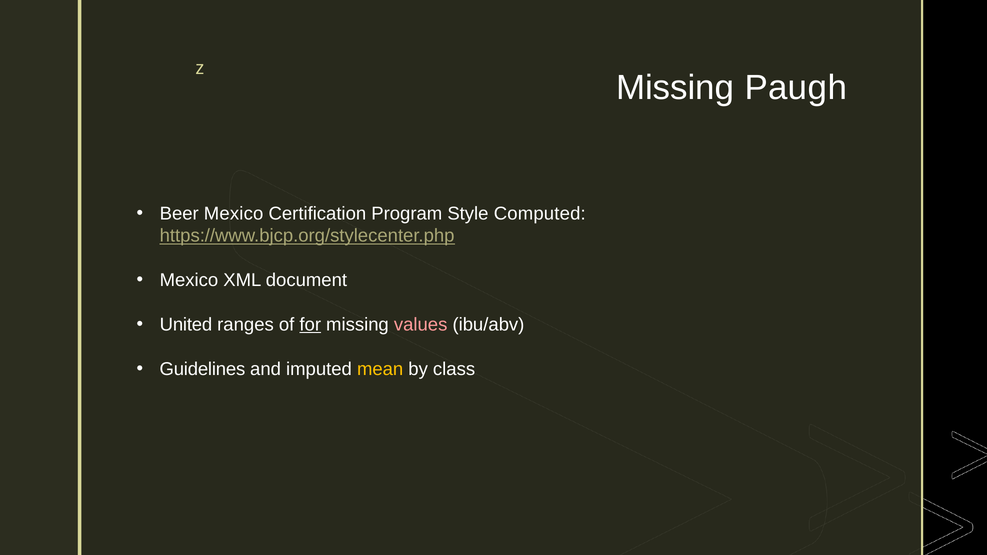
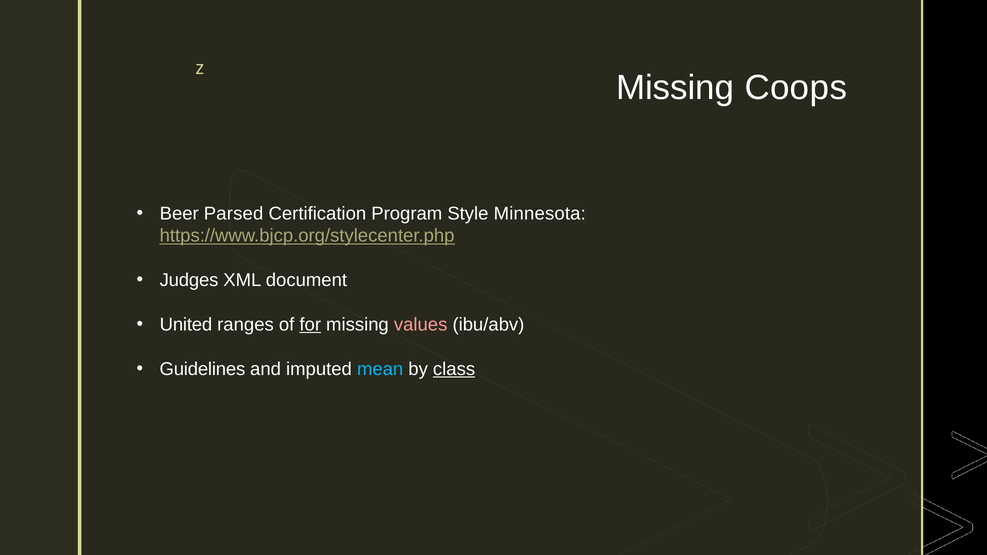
Paugh: Paugh -> Coops
Beer Mexico: Mexico -> Parsed
Computed: Computed -> Minnesota
Mexico at (189, 280): Mexico -> Judges
mean colour: yellow -> light blue
class underline: none -> present
